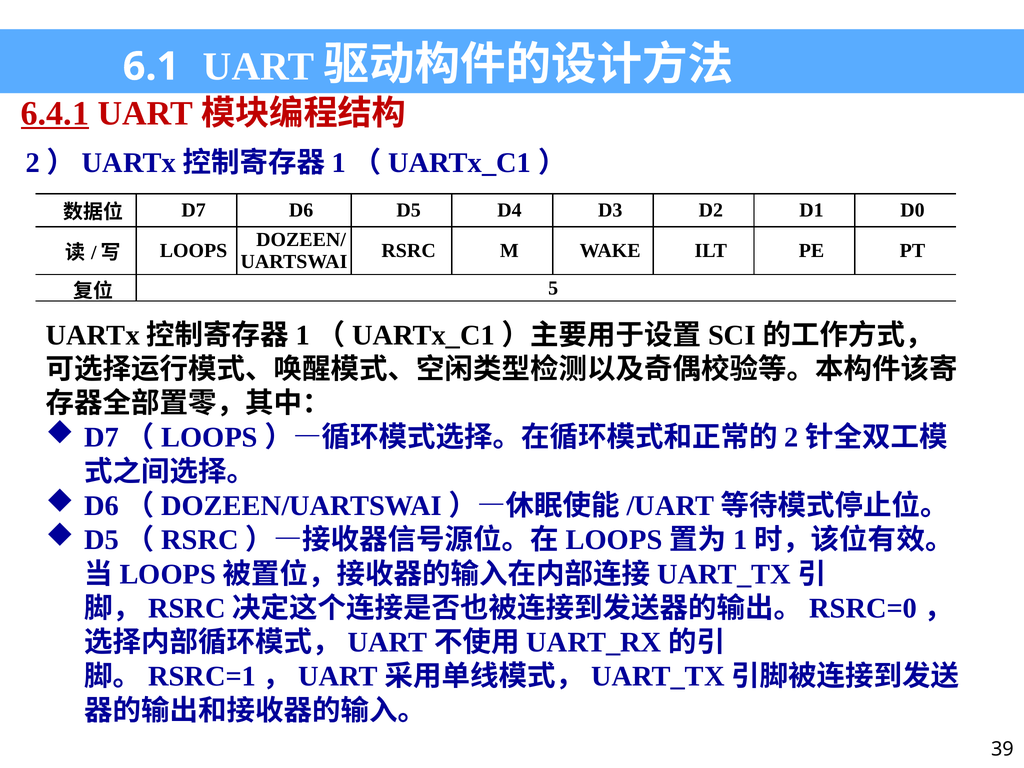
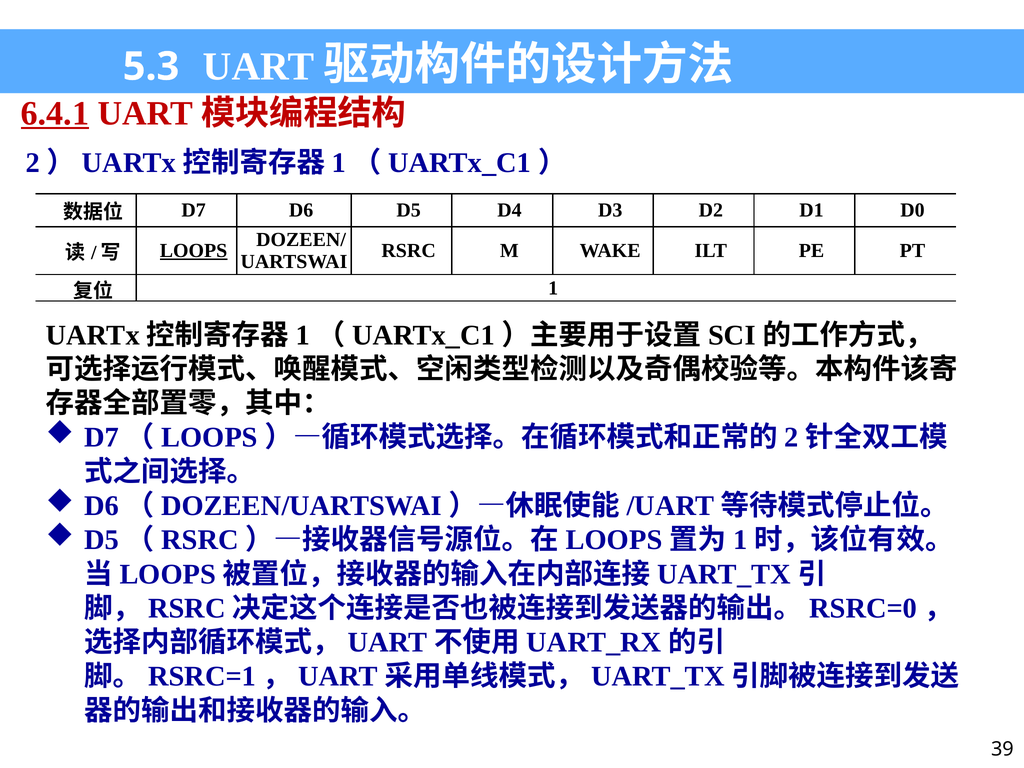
6.1: 6.1 -> 5.3
LOOPS underline: none -> present
5: 5 -> 1
